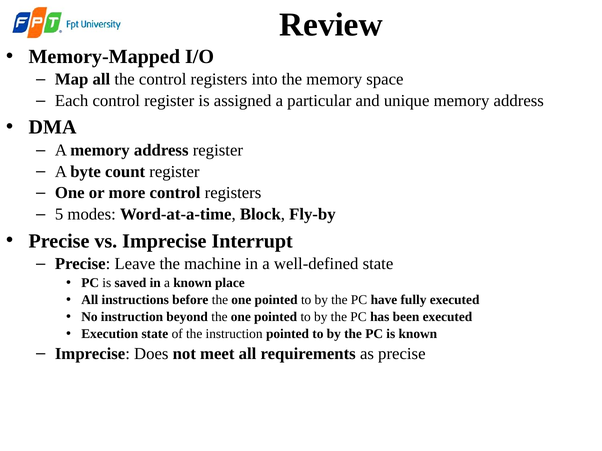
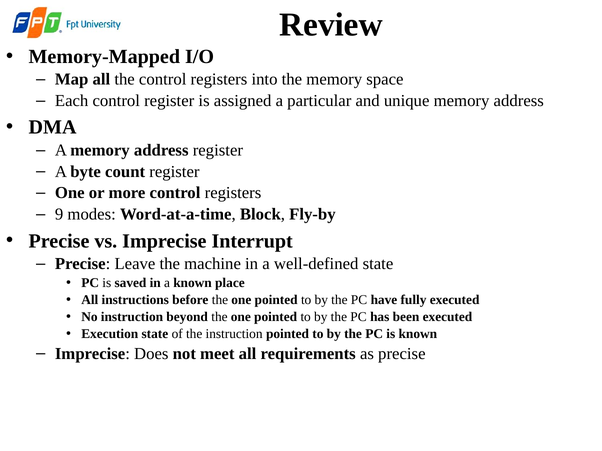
5: 5 -> 9
